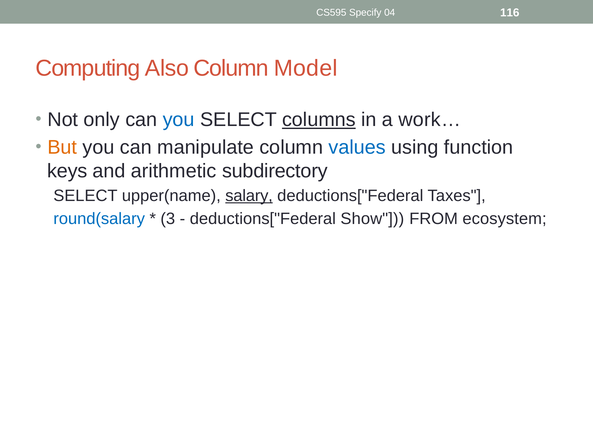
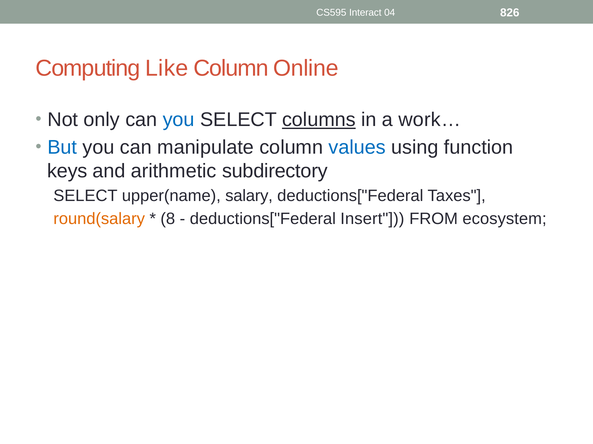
Specify: Specify -> Interact
116: 116 -> 826
Also: Also -> Like
Model: Model -> Online
But colour: orange -> blue
salary underline: present -> none
round(salary colour: blue -> orange
3: 3 -> 8
Show: Show -> Insert
